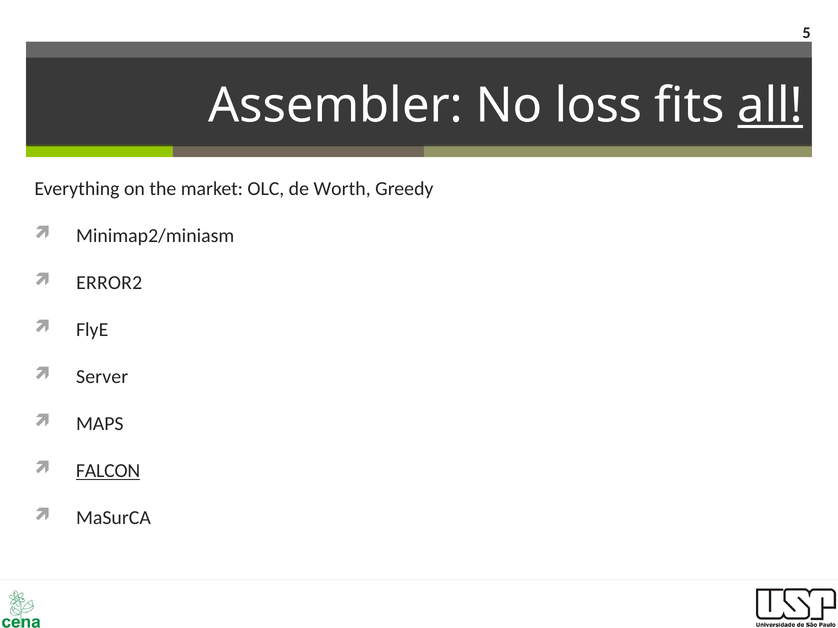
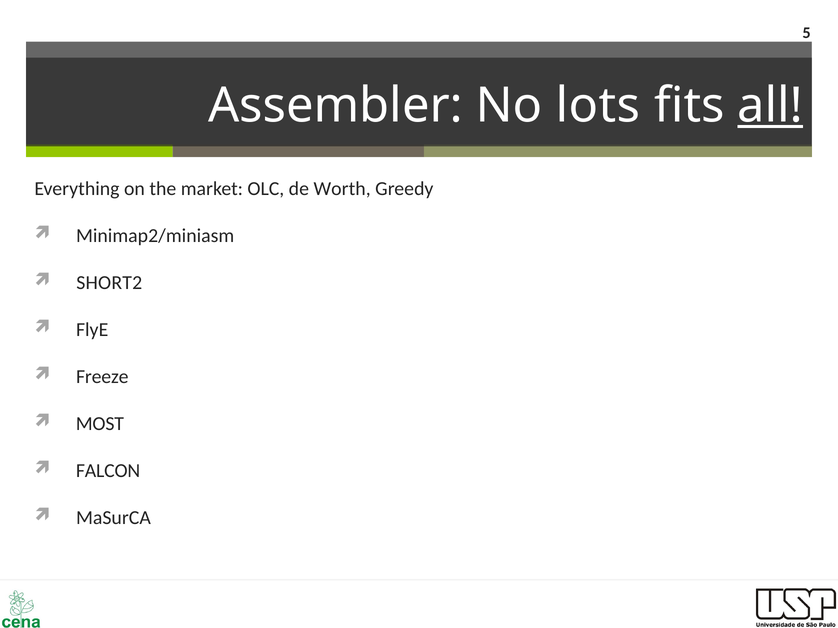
loss: loss -> lots
ERROR2: ERROR2 -> SHORT2
Server: Server -> Freeze
MAPS: MAPS -> MOST
FALCON underline: present -> none
